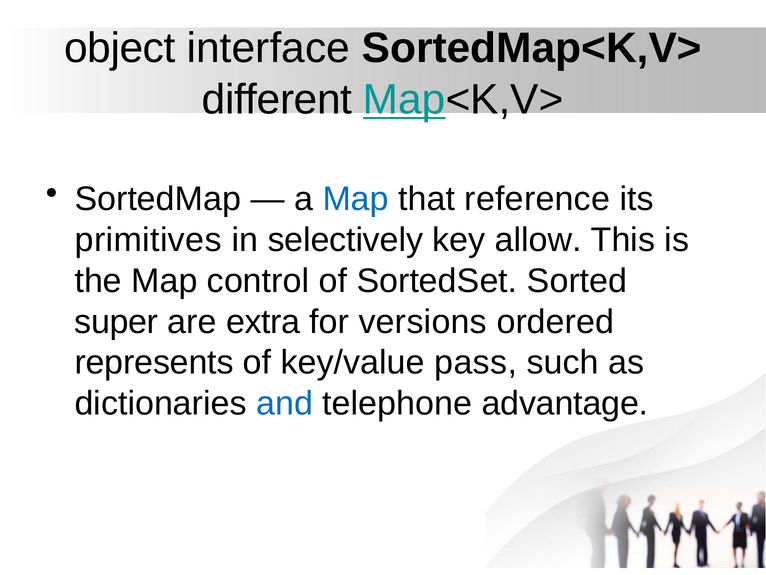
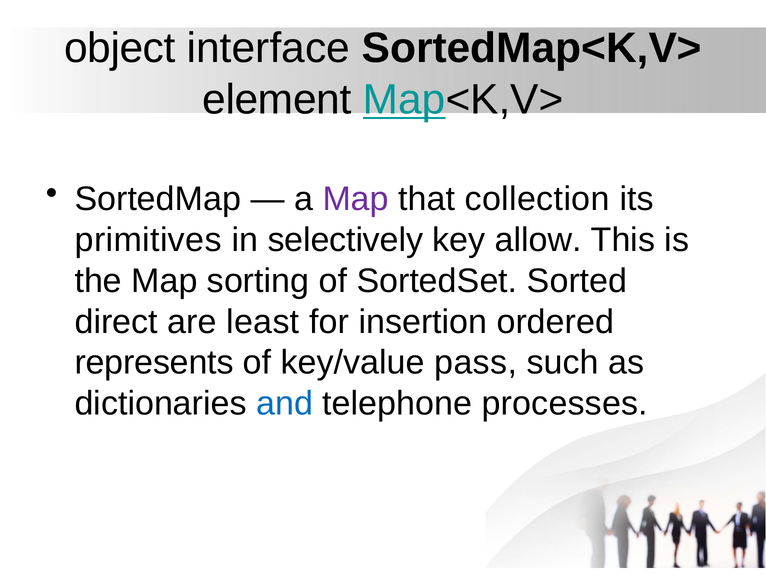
different: different -> element
Map at (356, 199) colour: blue -> purple
reference: reference -> collection
control: control -> sorting
super: super -> direct
extra: extra -> least
versions: versions -> insertion
advantage: advantage -> processes
